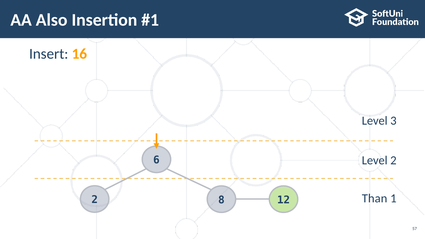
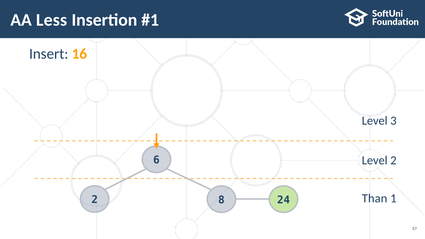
Also: Also -> Less
12: 12 -> 24
